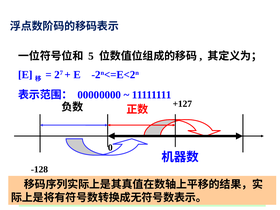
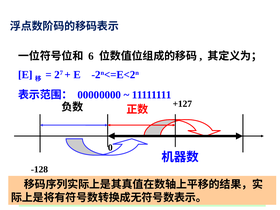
5: 5 -> 6
